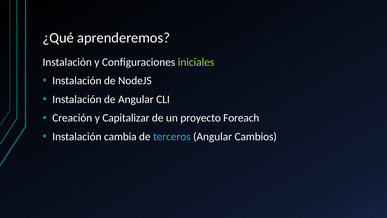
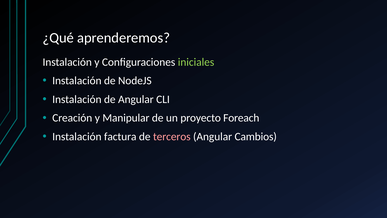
Capitalizar: Capitalizar -> Manipular
cambia: cambia -> factura
terceros colour: light blue -> pink
